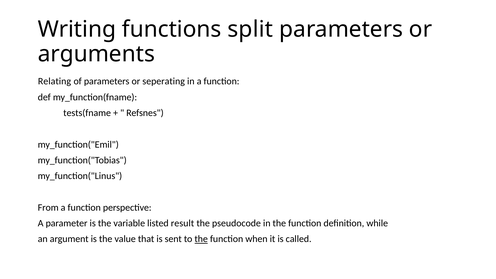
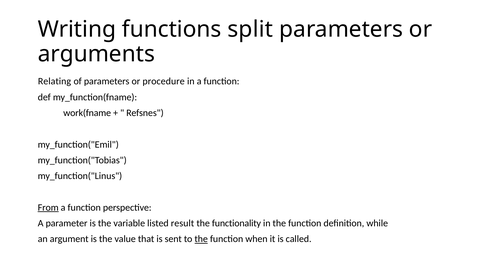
seperating: seperating -> procedure
tests(fname: tests(fname -> work(fname
From underline: none -> present
pseudocode: pseudocode -> functionality
